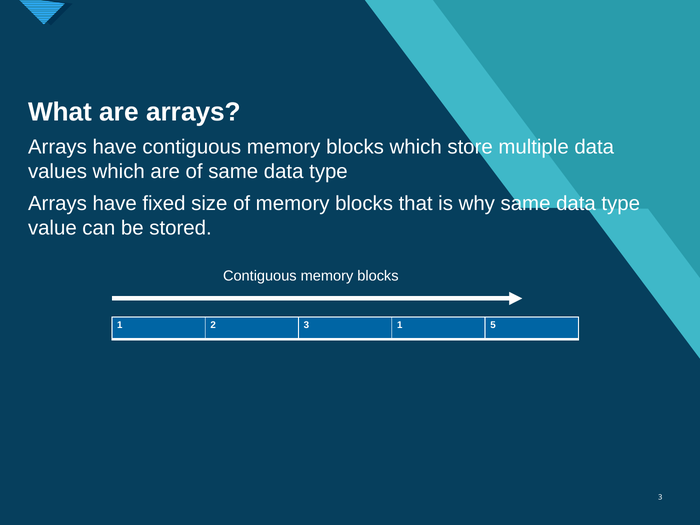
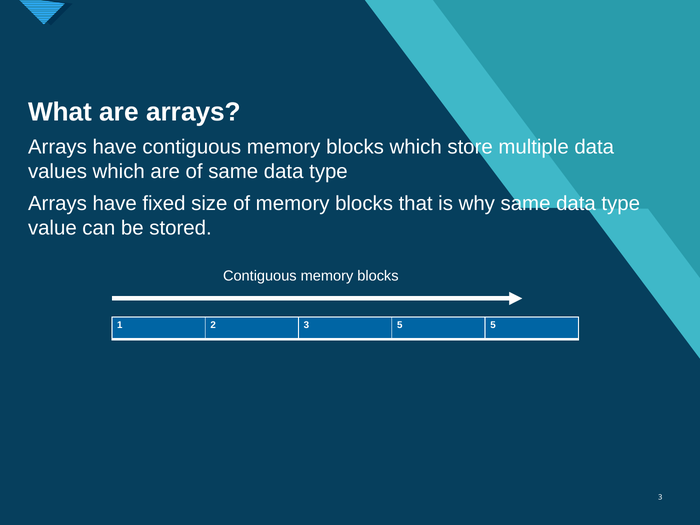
3 1: 1 -> 5
